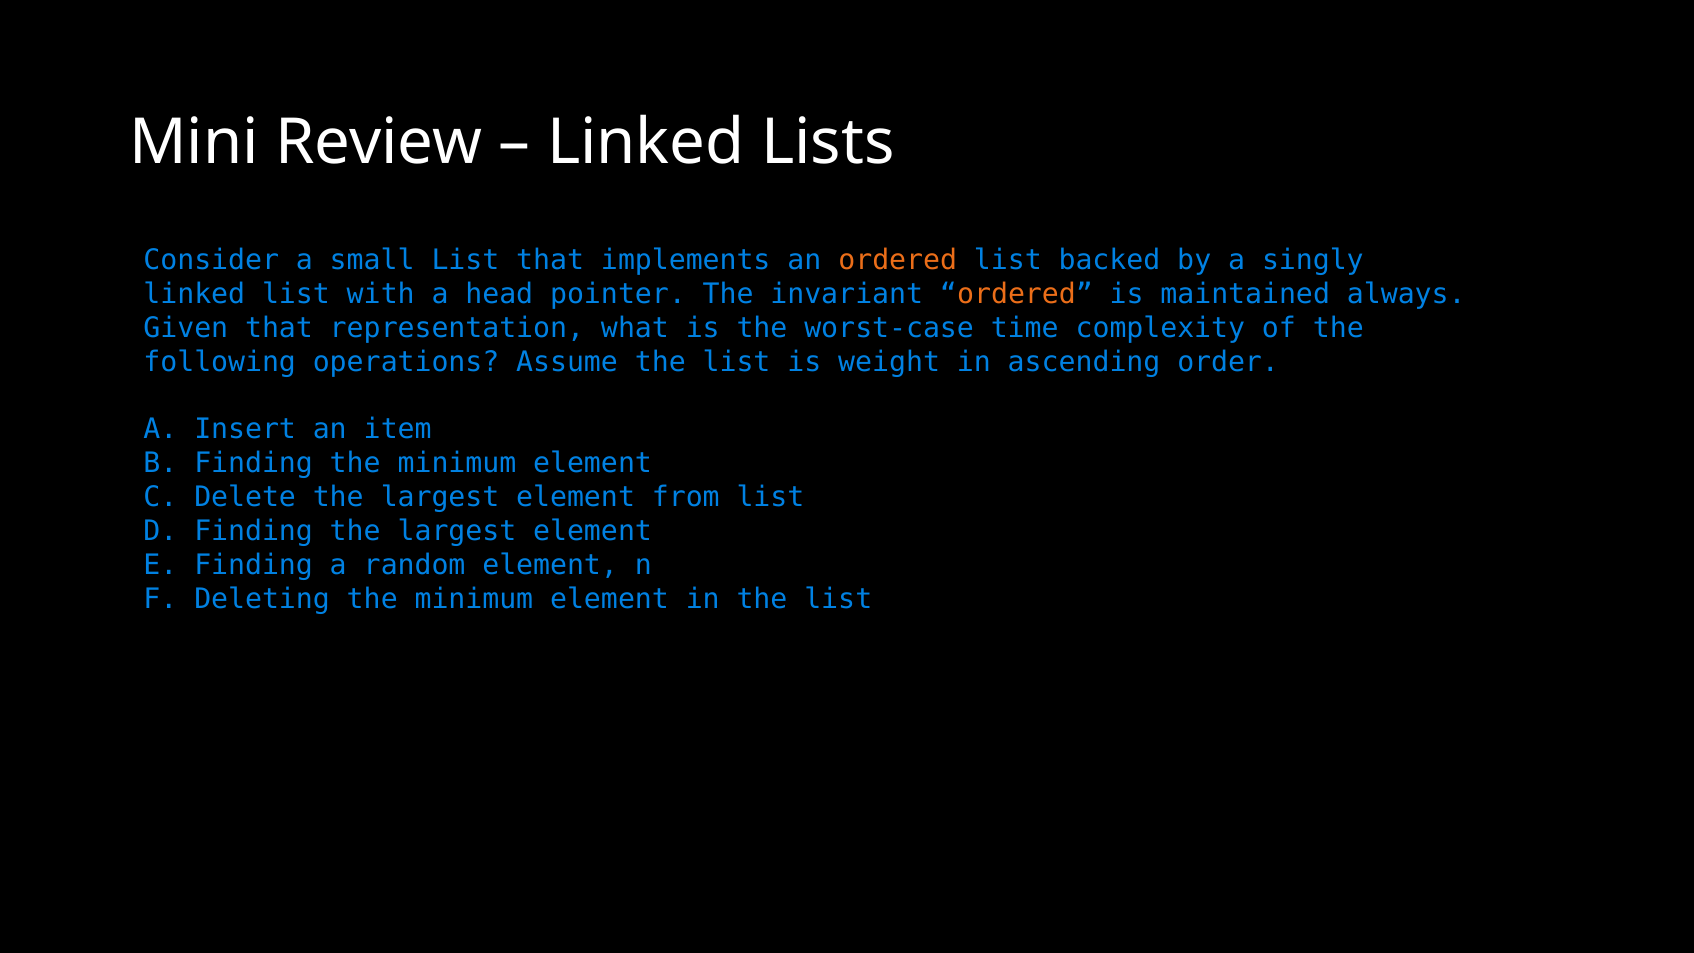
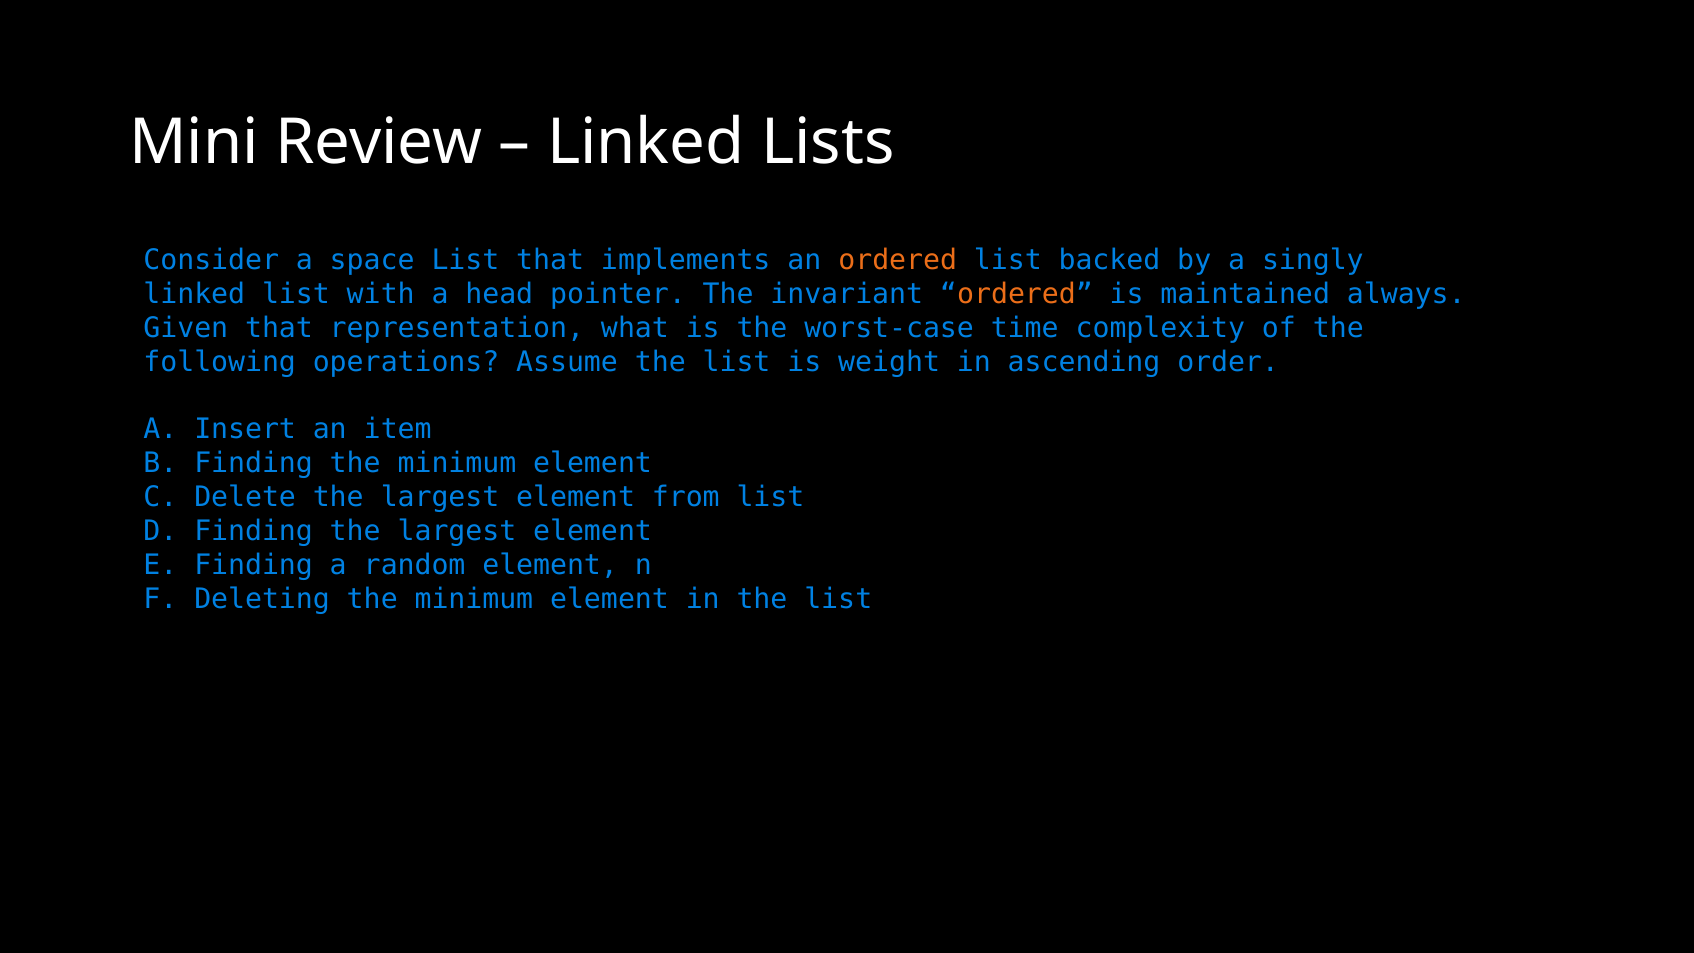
small: small -> space
